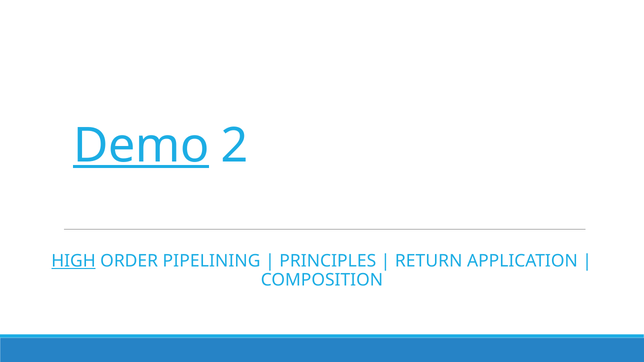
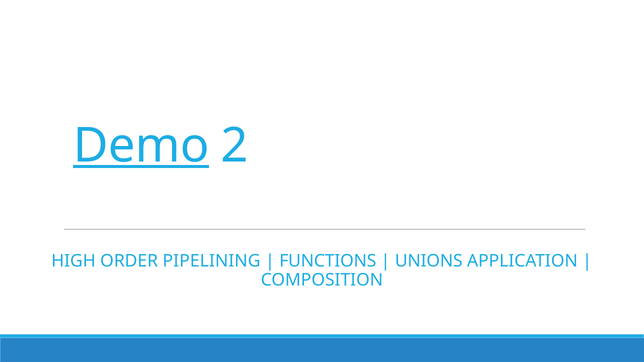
HIGH underline: present -> none
PRINCIPLES: PRINCIPLES -> FUNCTIONS
RETURN: RETURN -> UNIONS
